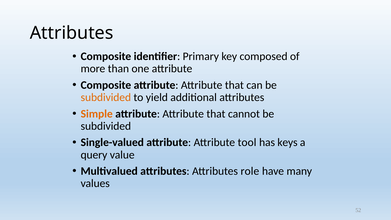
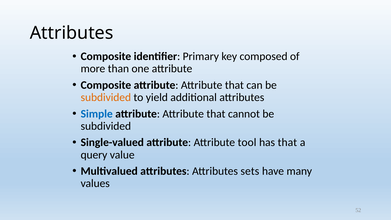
Simple colour: orange -> blue
has keys: keys -> that
role: role -> sets
